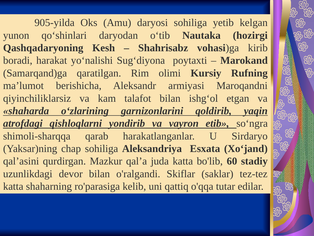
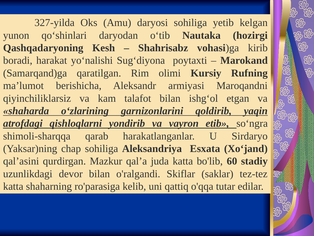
905-yilda: 905-yilda -> 327-yilda
